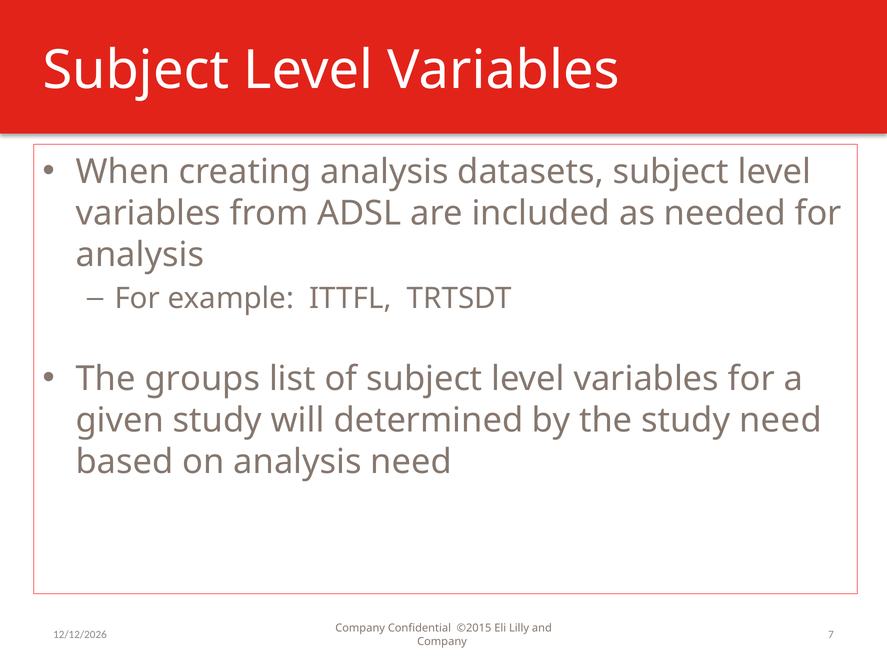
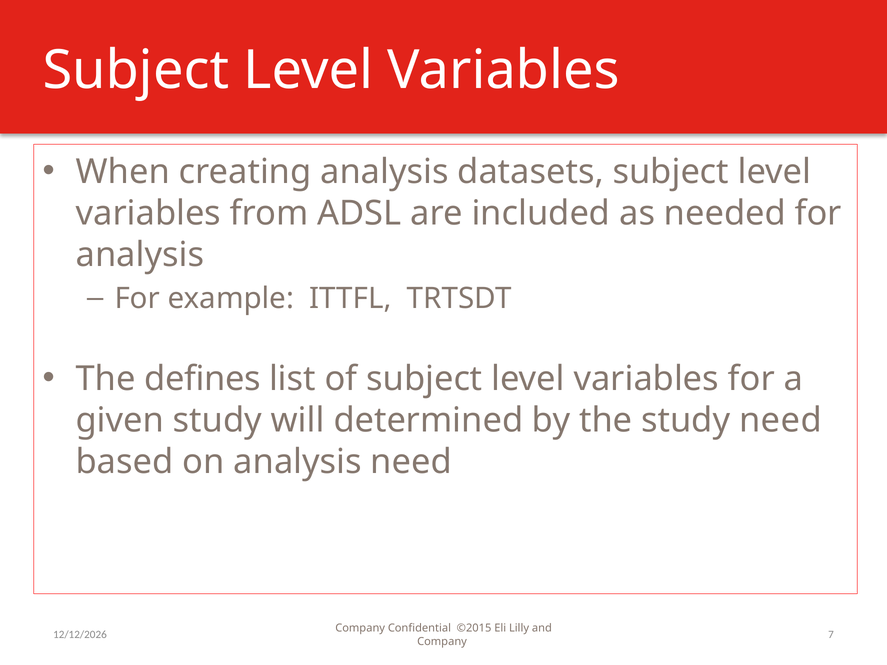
groups: groups -> defines
